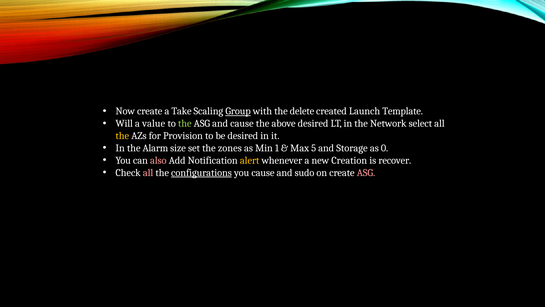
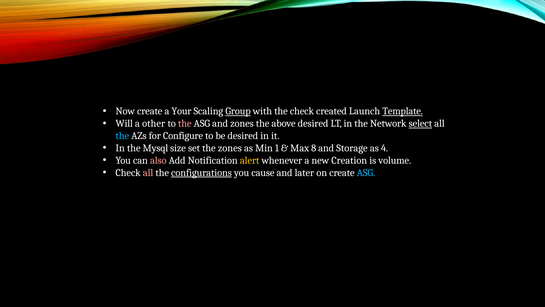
Take: Take -> Your
the delete: delete -> check
Template underline: none -> present
value: value -> other
the at (185, 123) colour: light green -> pink
and cause: cause -> zones
select underline: none -> present
the at (122, 136) colour: yellow -> light blue
Provision: Provision -> Configure
Alarm: Alarm -> Mysql
5: 5 -> 8
0: 0 -> 4
recover: recover -> volume
sudo: sudo -> later
ASG at (366, 172) colour: pink -> light blue
